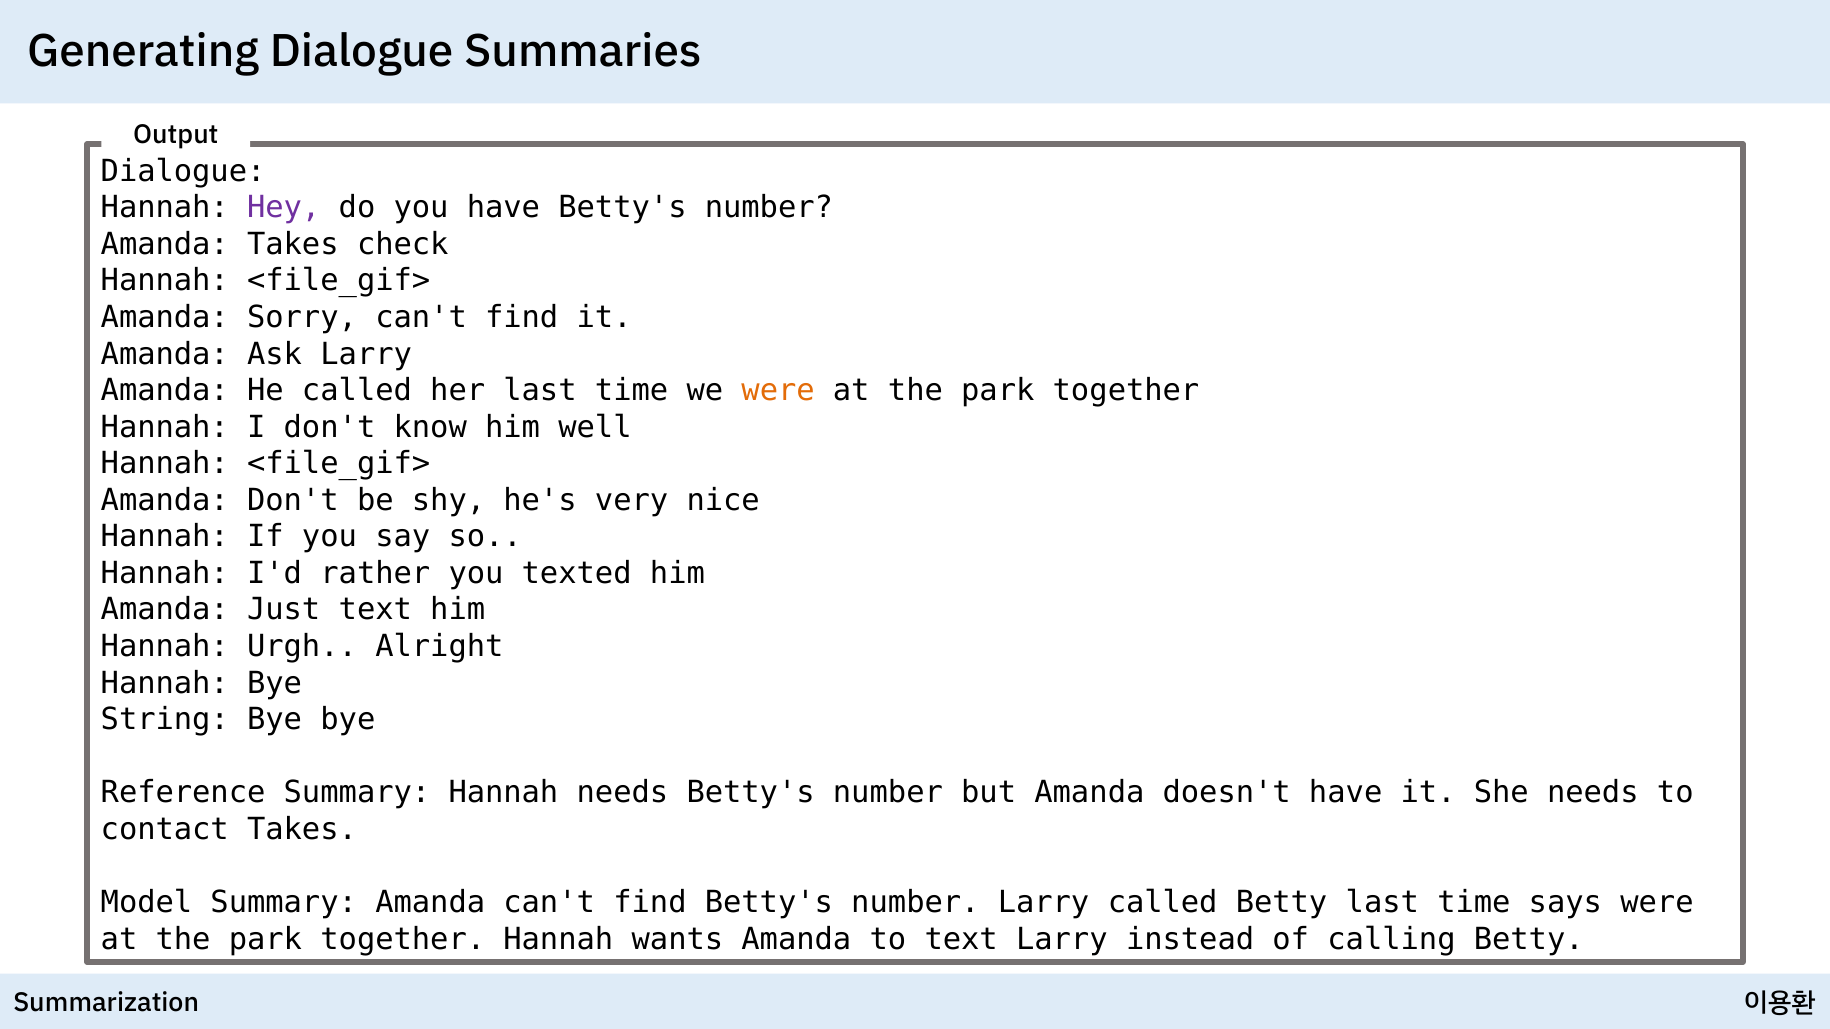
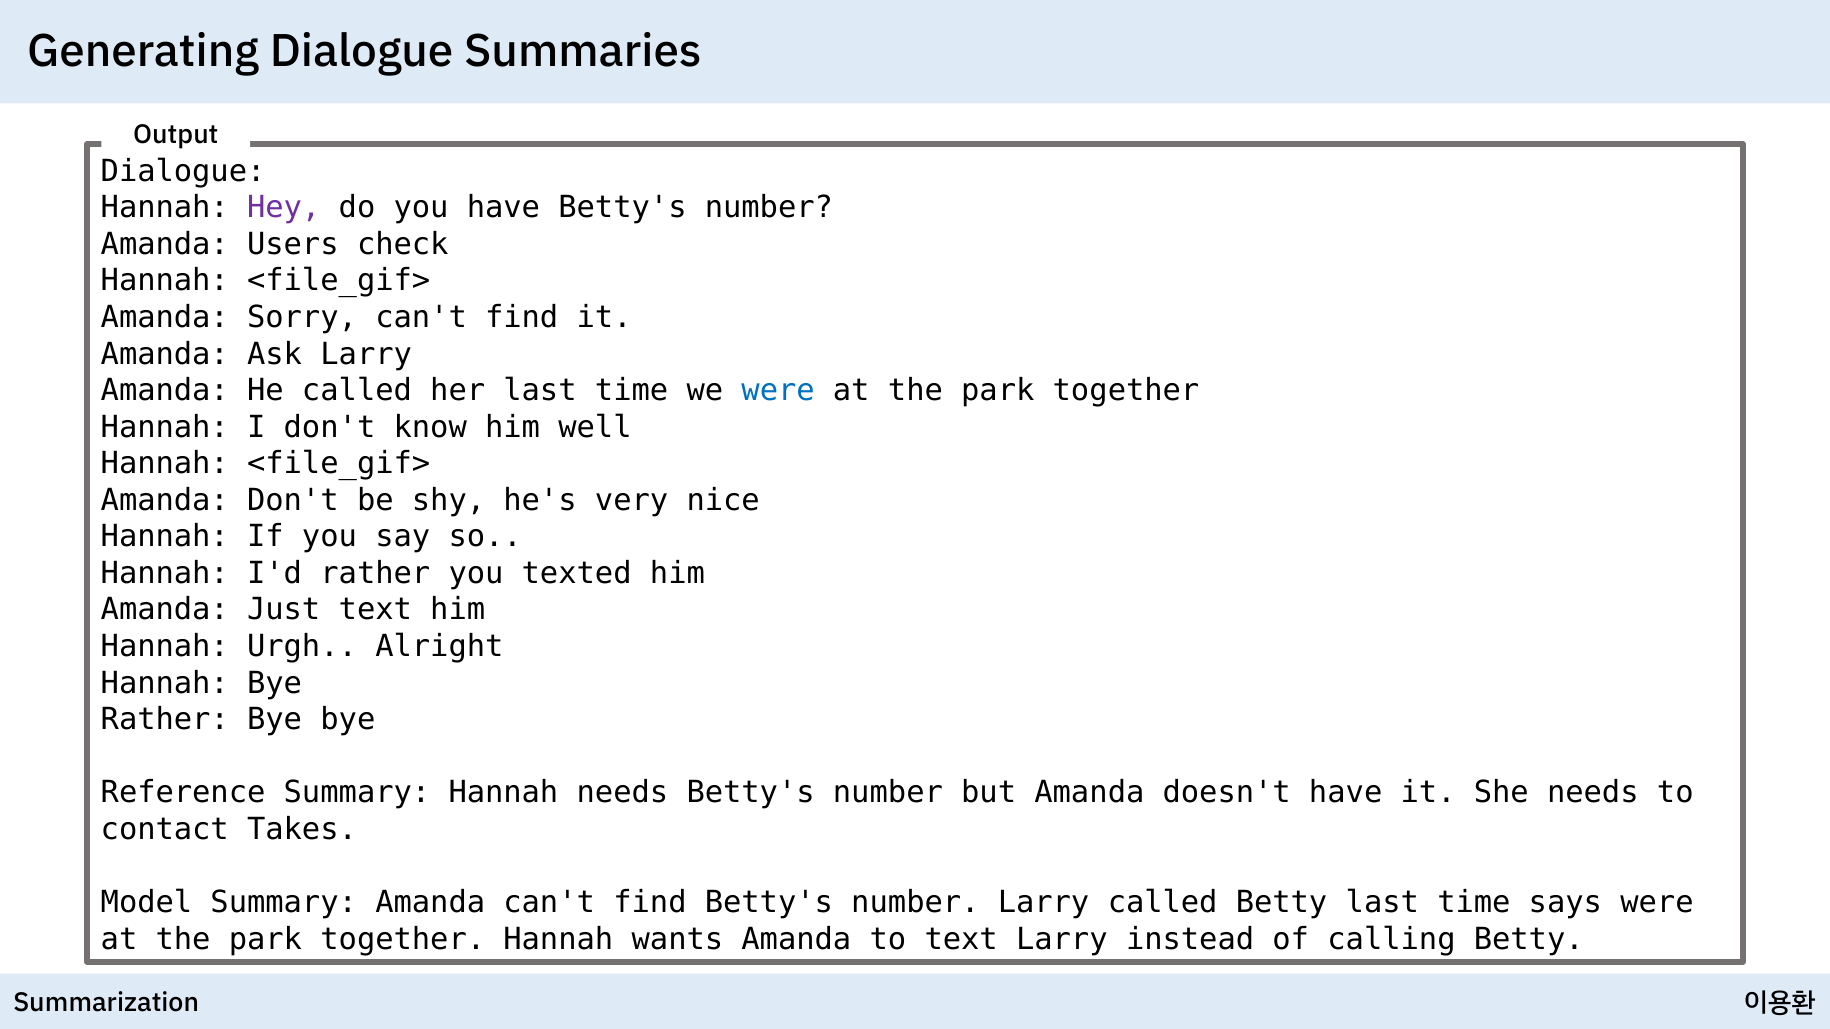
Amanda Takes: Takes -> Users
were at (778, 391) colour: orange -> blue
String at (165, 720): String -> Rather
